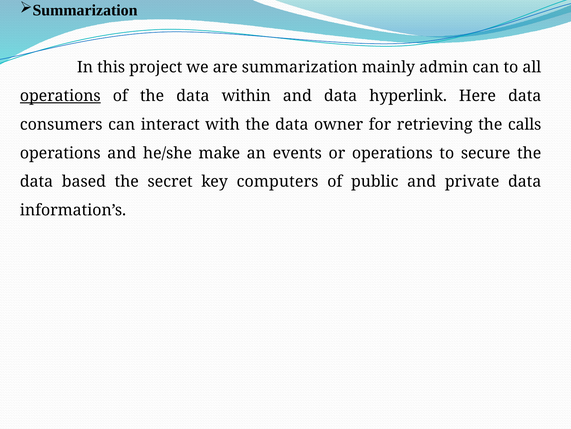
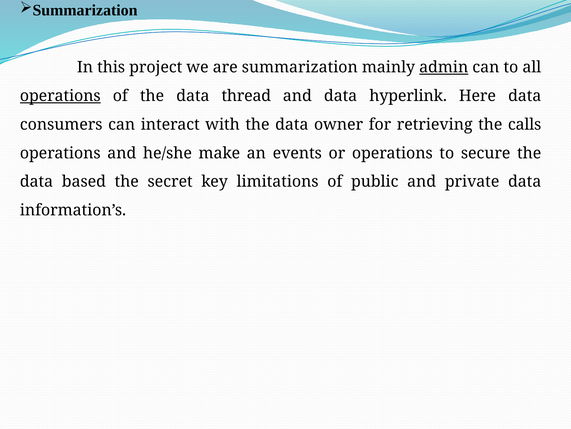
admin underline: none -> present
within: within -> thread
computers: computers -> limitations
